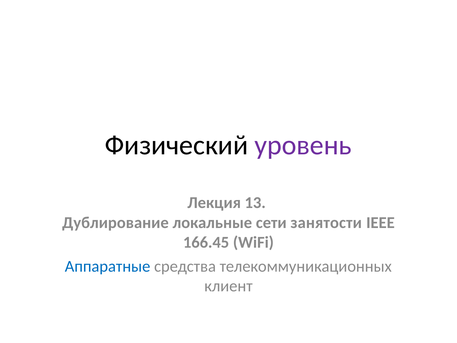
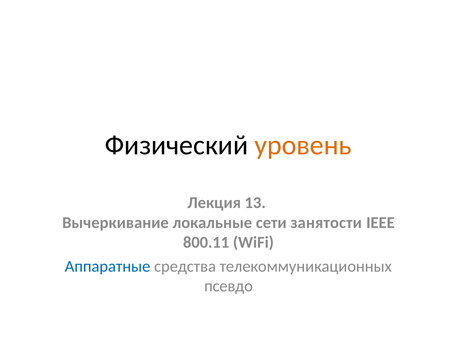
уровень colour: purple -> orange
Дублирование: Дублирование -> Вычеркивание
166.45: 166.45 -> 800.11
клиент: клиент -> псевдо
